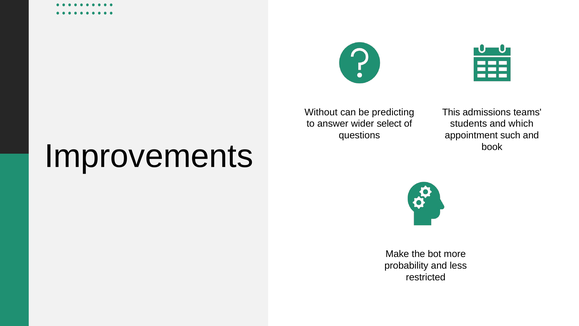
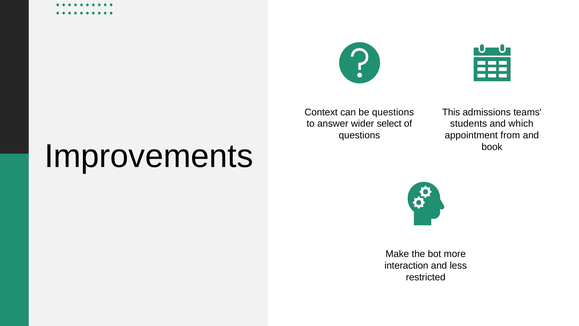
Without: Without -> Context
be predicting: predicting -> questions
such: such -> from
probability: probability -> interaction
